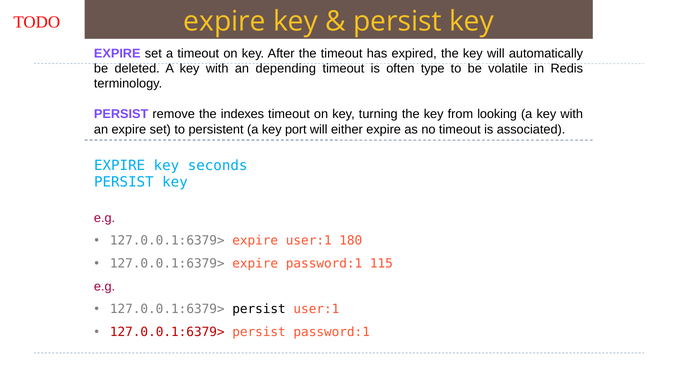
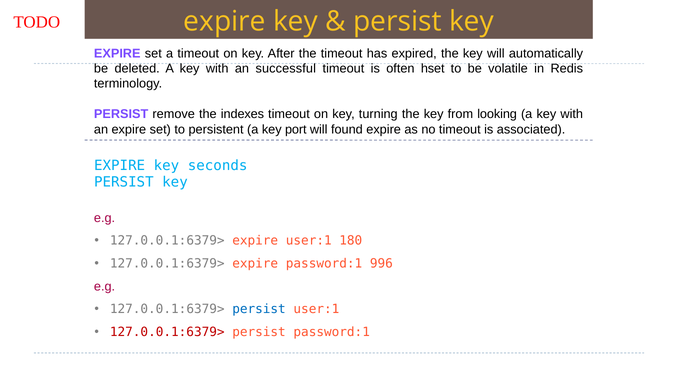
depending: depending -> successful
type: type -> hset
either: either -> found
115: 115 -> 996
persist at (259, 310) colour: black -> blue
